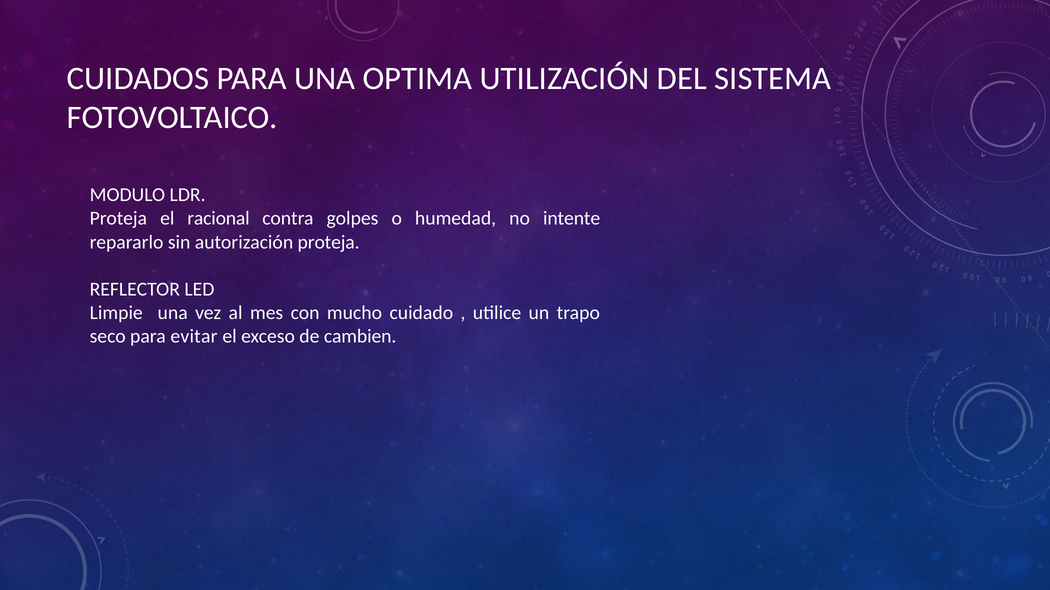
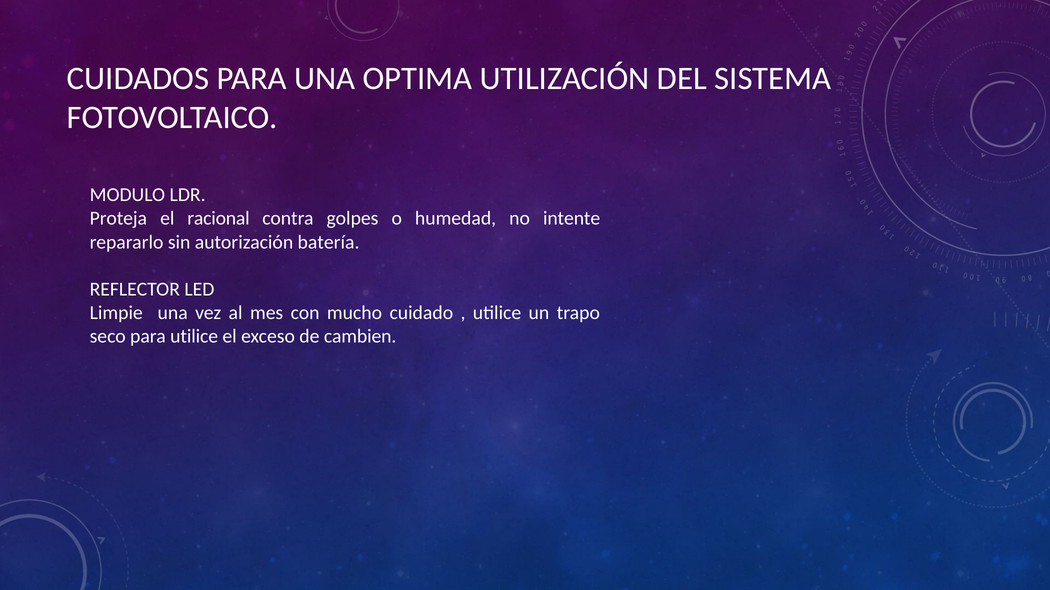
autorización proteja: proteja -> batería
para evitar: evitar -> utilice
